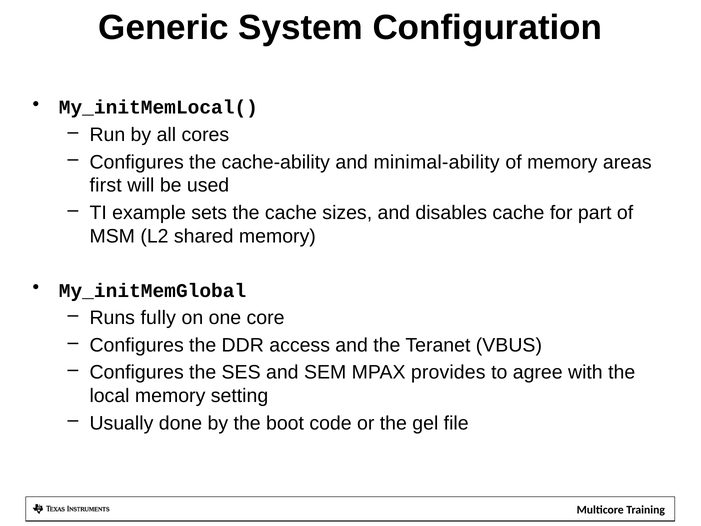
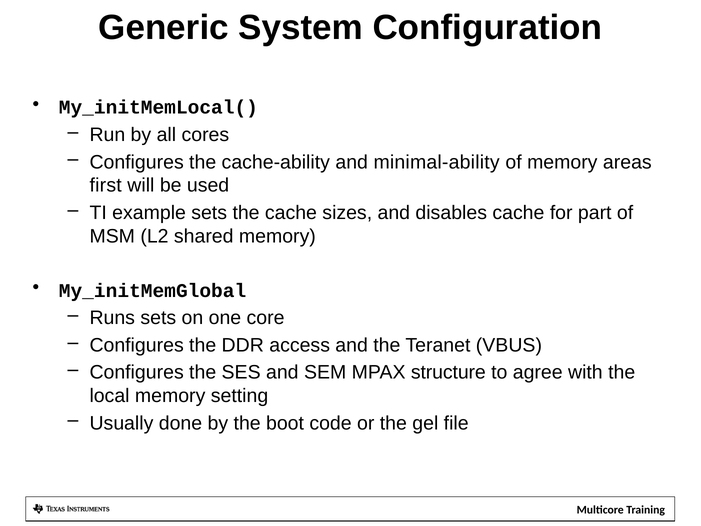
Runs fully: fully -> sets
provides: provides -> structure
